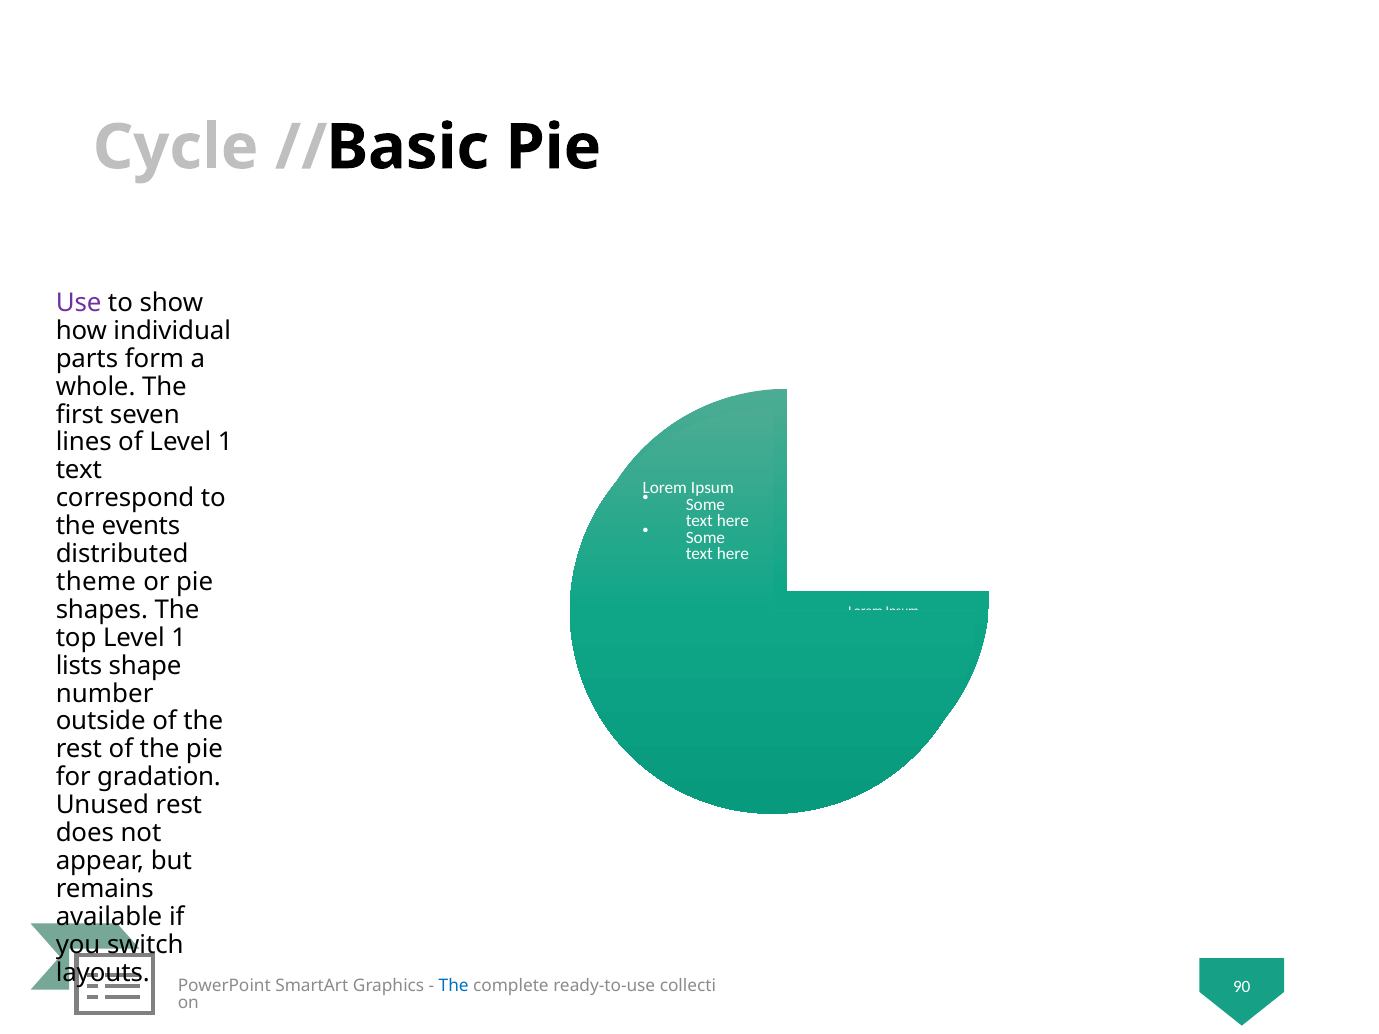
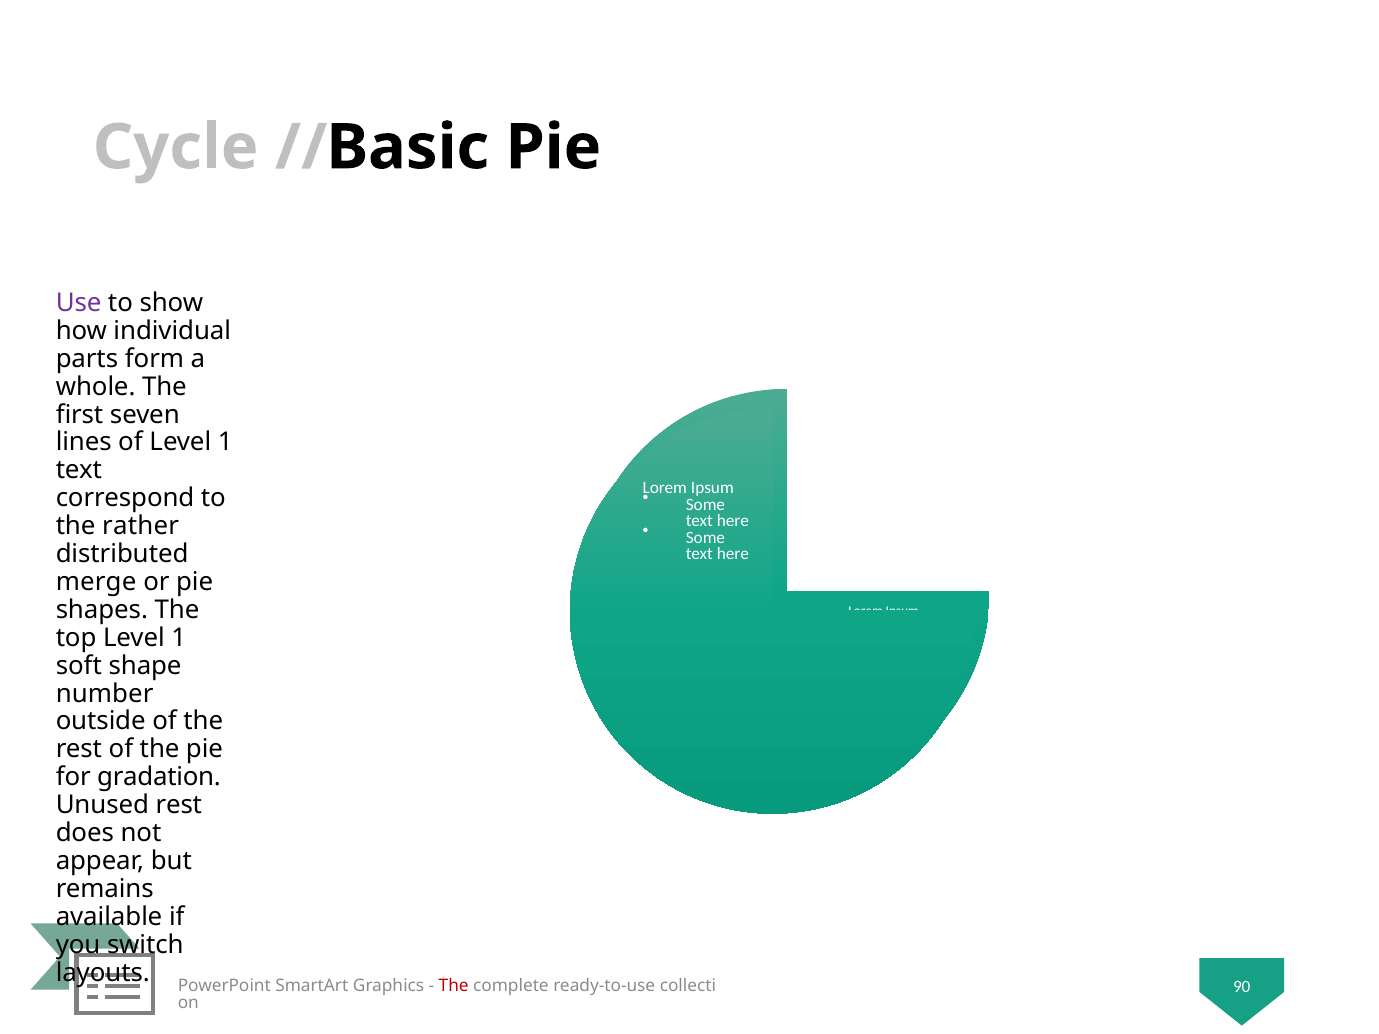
events: events -> rather
theme: theme -> merge
lists: lists -> soft
The at (454, 986) colour: blue -> red
